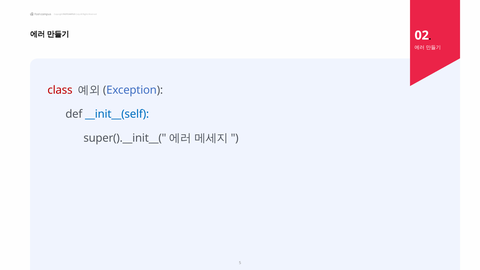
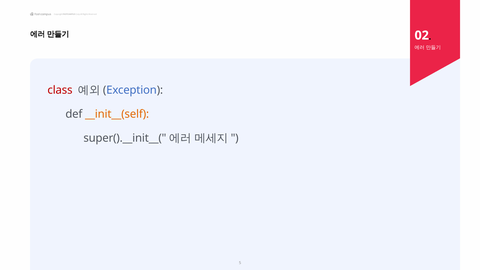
__init__(self colour: blue -> orange
